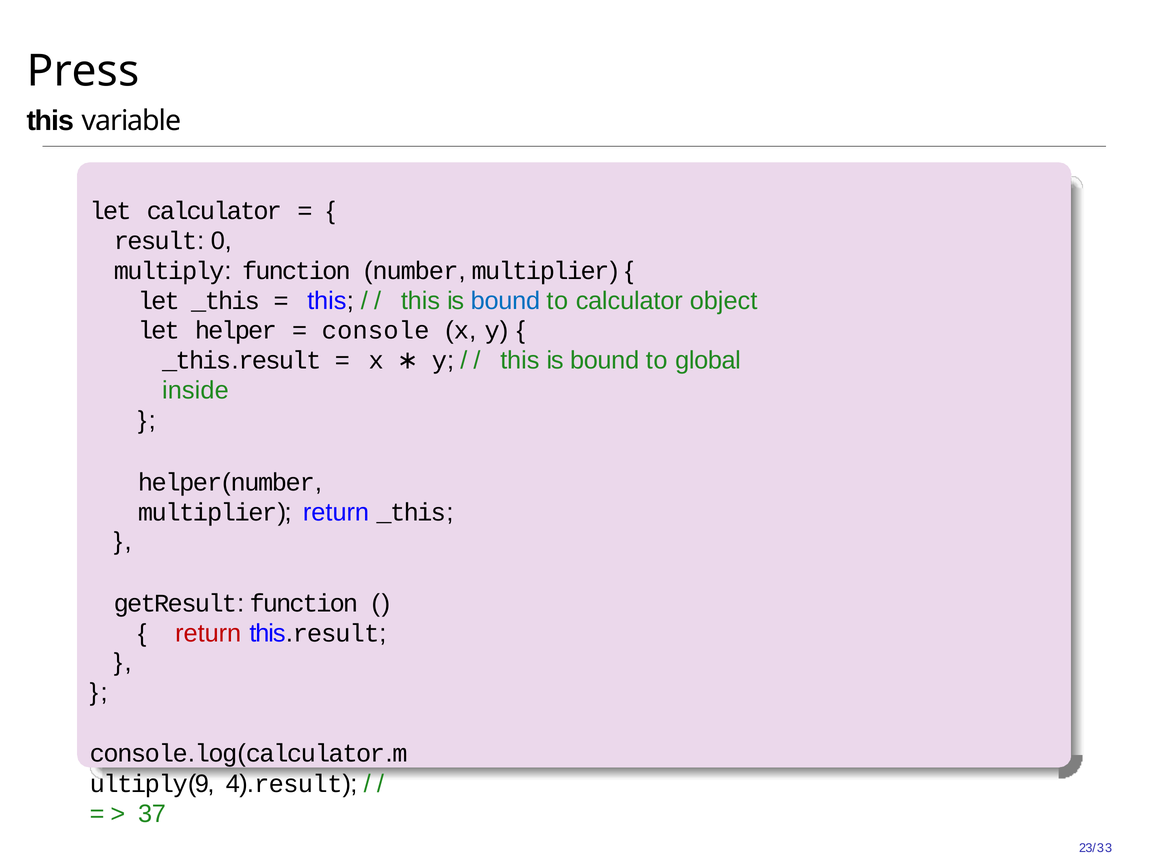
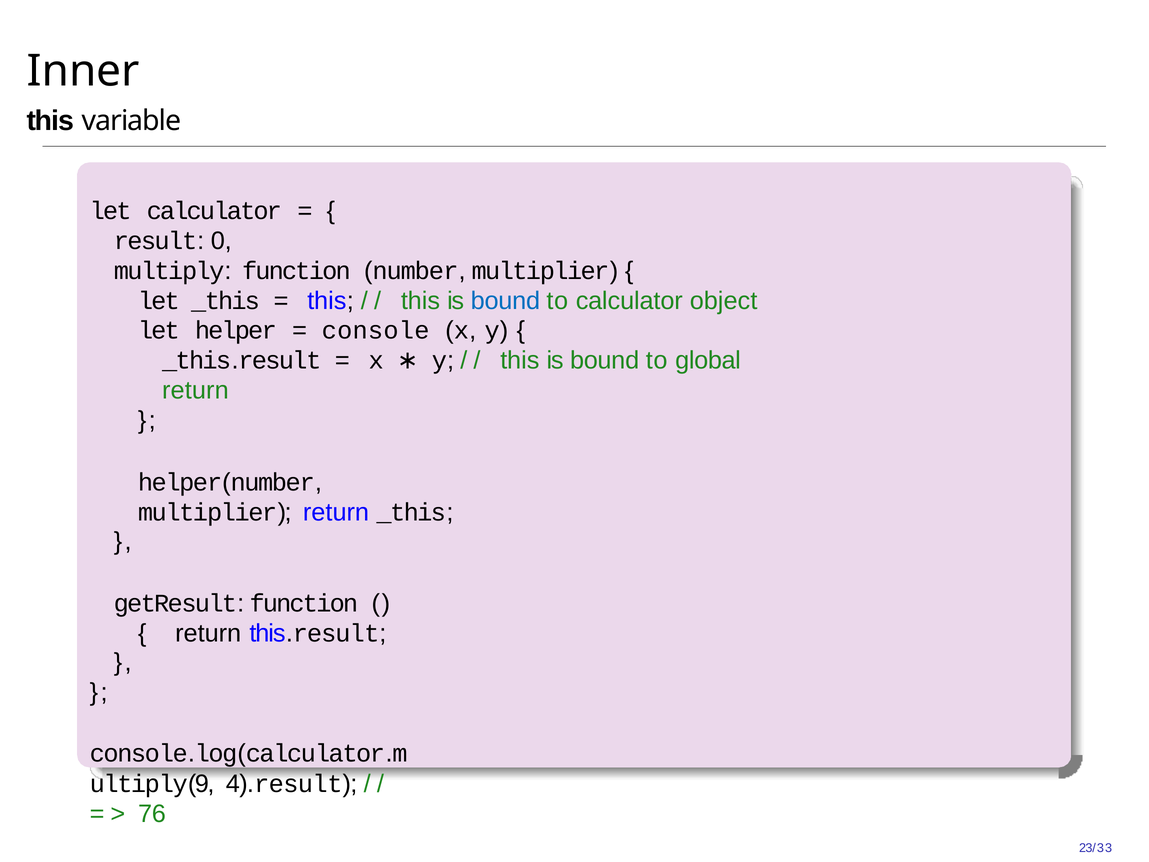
Press: Press -> Inner
inside at (195, 390): inside -> return
return at (208, 634) colour: red -> black
37: 37 -> 76
